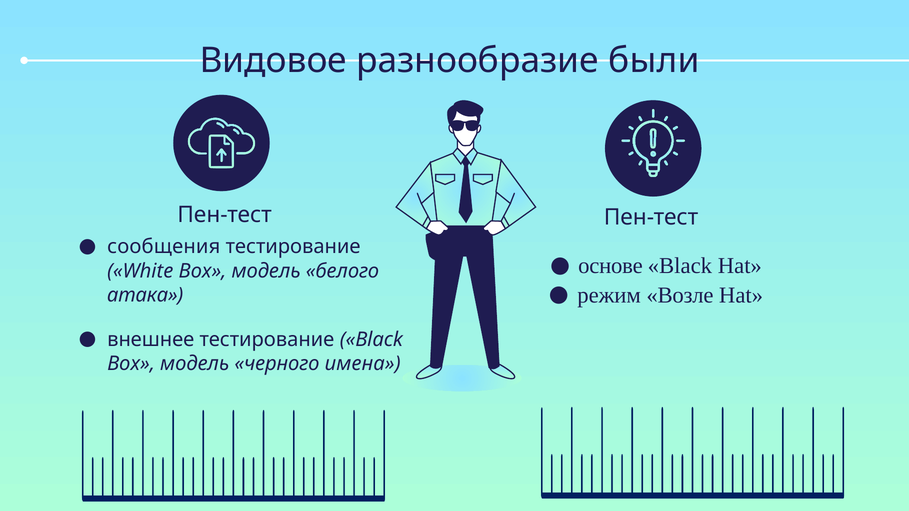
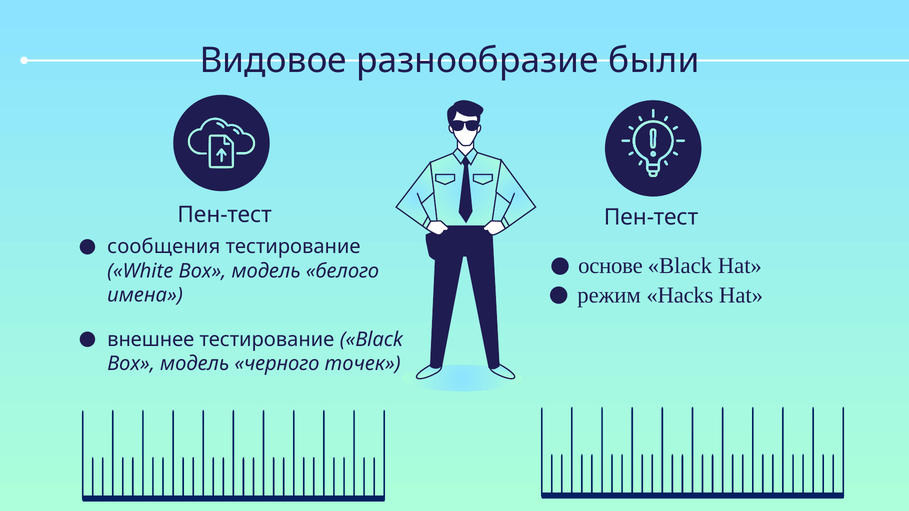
Возле: Возле -> Hacks
атака: атака -> имена
имена: имена -> точек
